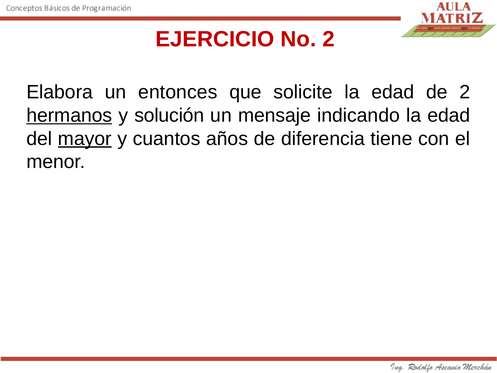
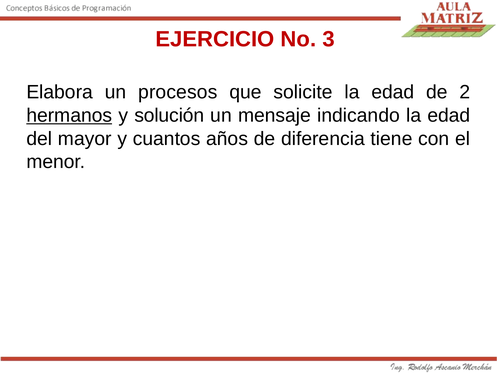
No 2: 2 -> 3
entonces: entonces -> procesos
mayor underline: present -> none
